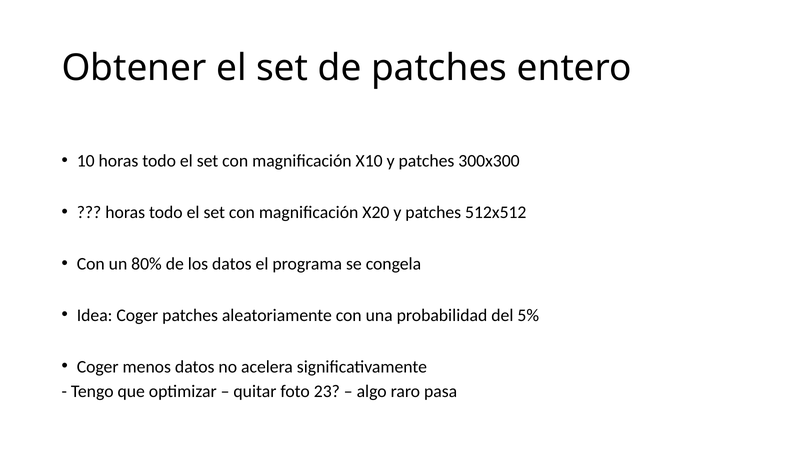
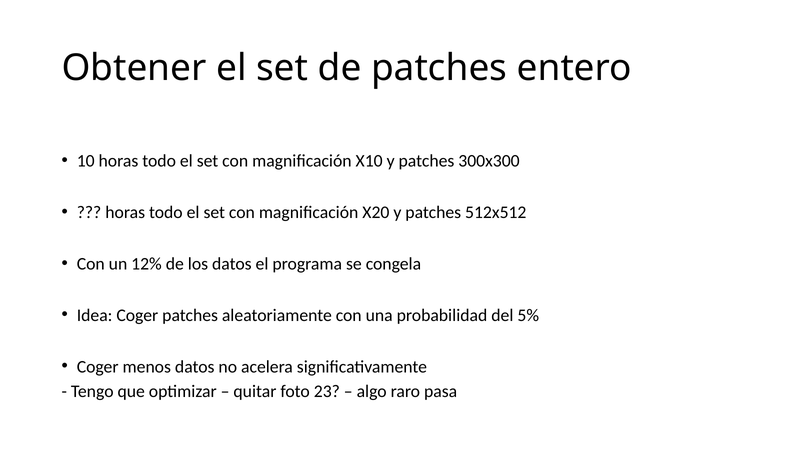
80%: 80% -> 12%
